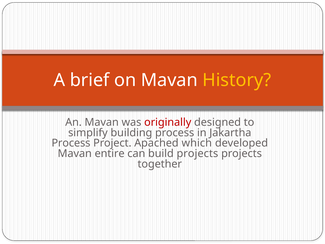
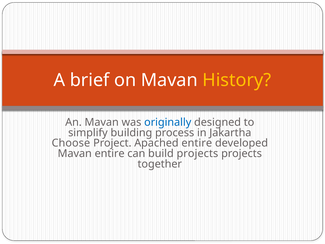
originally colour: red -> blue
Process at (71, 143): Process -> Choose
Apached which: which -> entire
